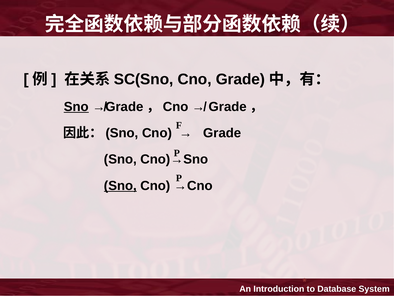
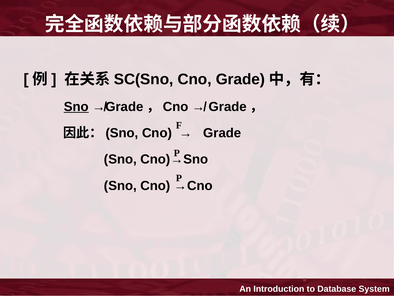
Sno at (120, 185) underline: present -> none
